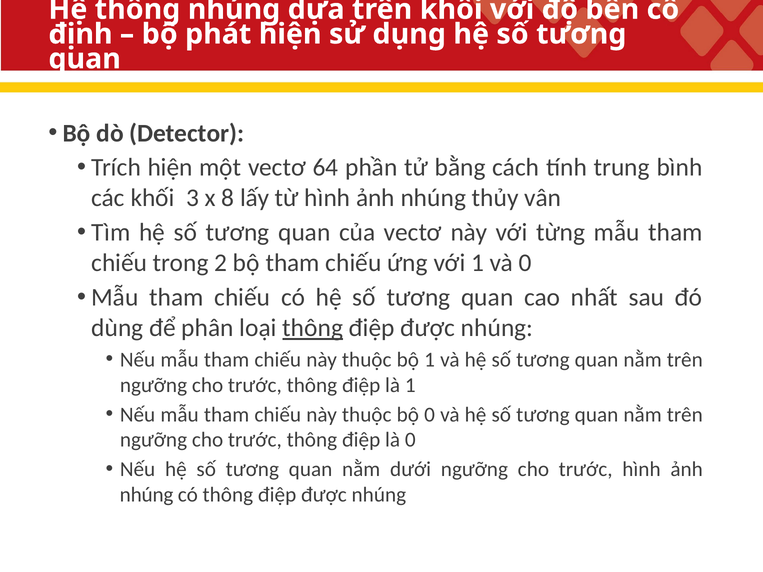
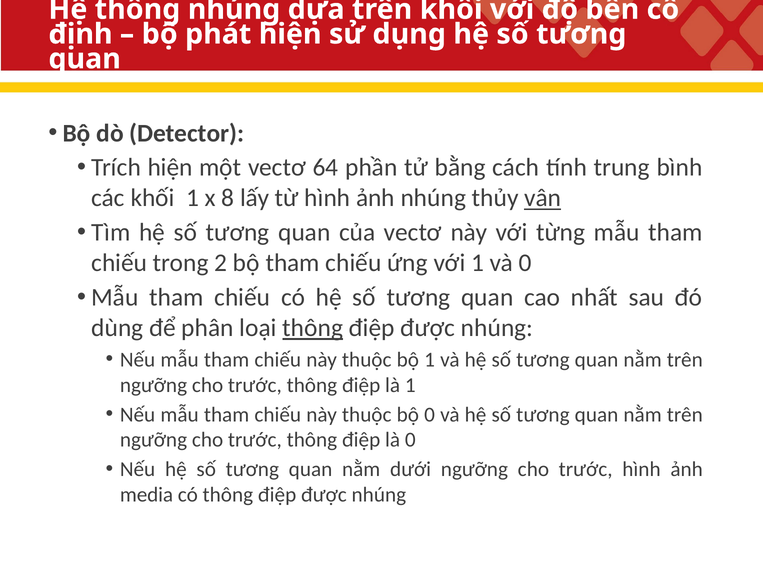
khối 3: 3 -> 1
vân underline: none -> present
nhúng at (147, 495): nhúng -> media
